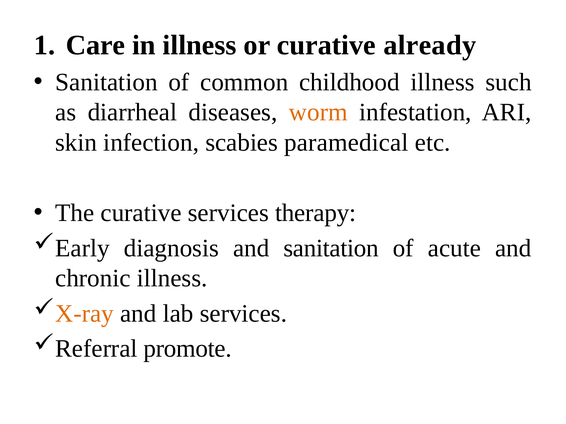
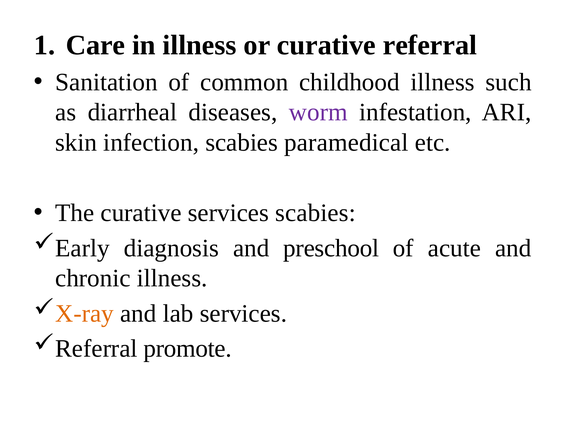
curative already: already -> referral
worm colour: orange -> purple
services therapy: therapy -> scabies
and sanitation: sanitation -> preschool
